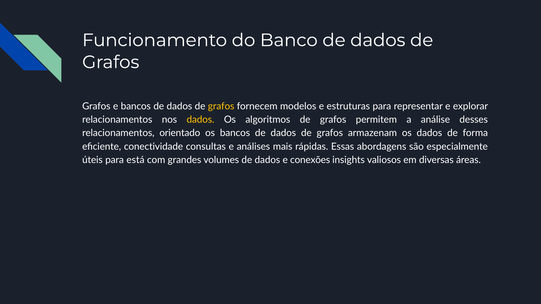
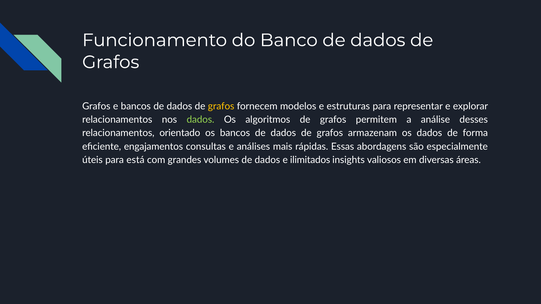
dados at (200, 120) colour: yellow -> light green
conectividade: conectividade -> engajamentos
conexões: conexões -> ilimitados
